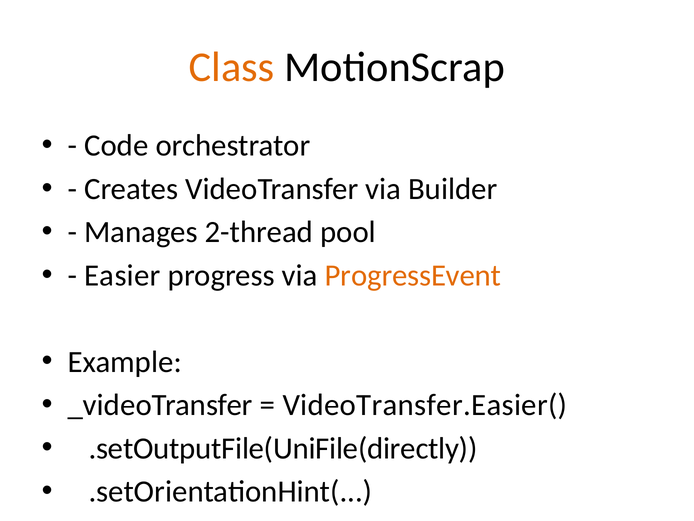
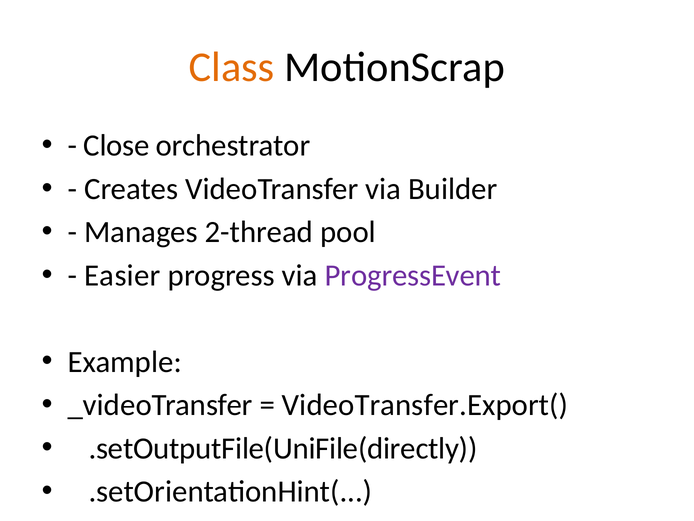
Code: Code -> Close
ProgressEvent colour: orange -> purple
VideoTransfer.Easier(: VideoTransfer.Easier( -> VideoTransfer.Export(
